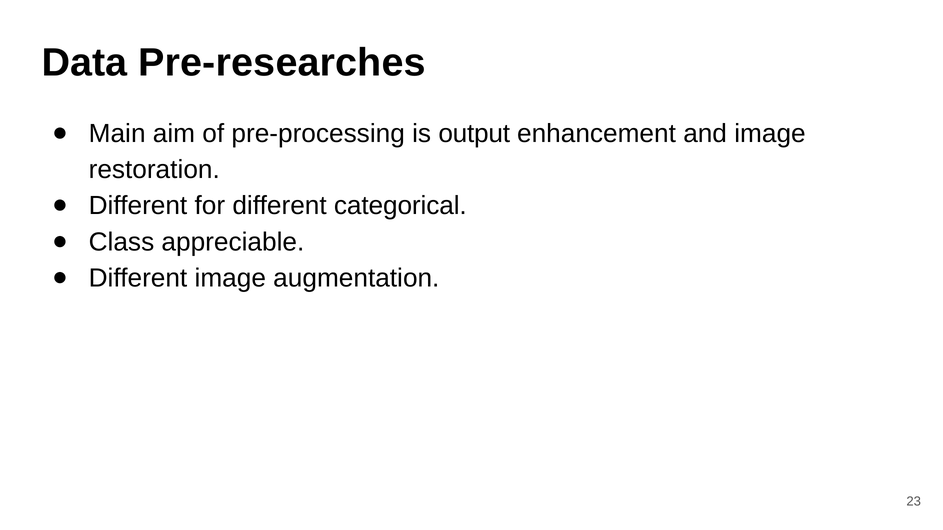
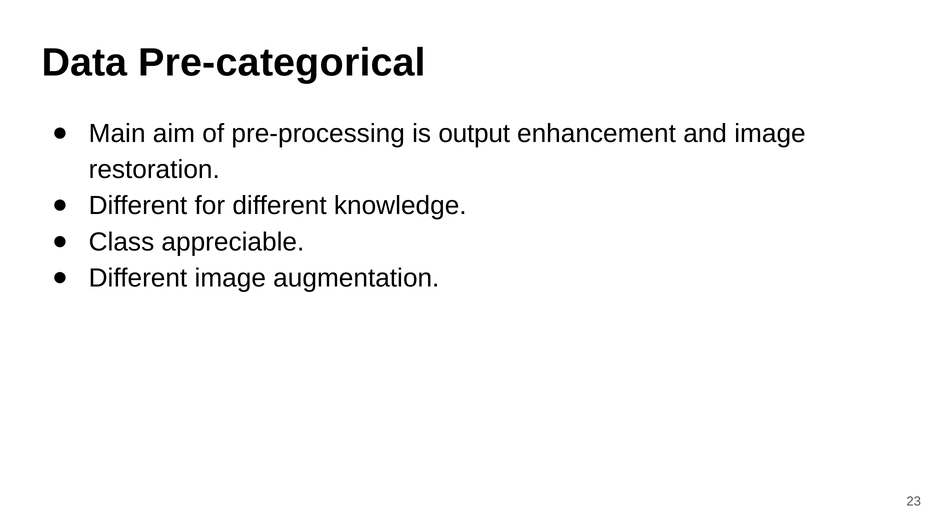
Pre-researches: Pre-researches -> Pre-categorical
categorical: categorical -> knowledge
